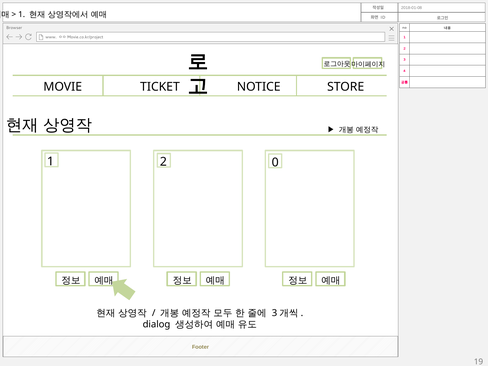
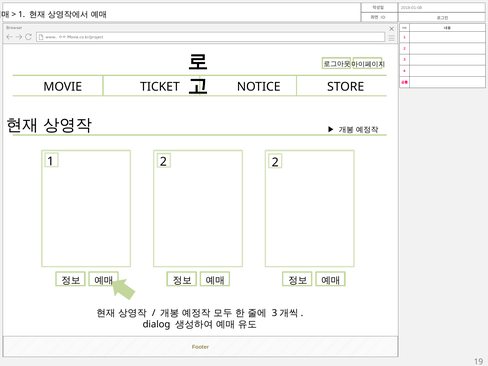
2 0: 0 -> 2
